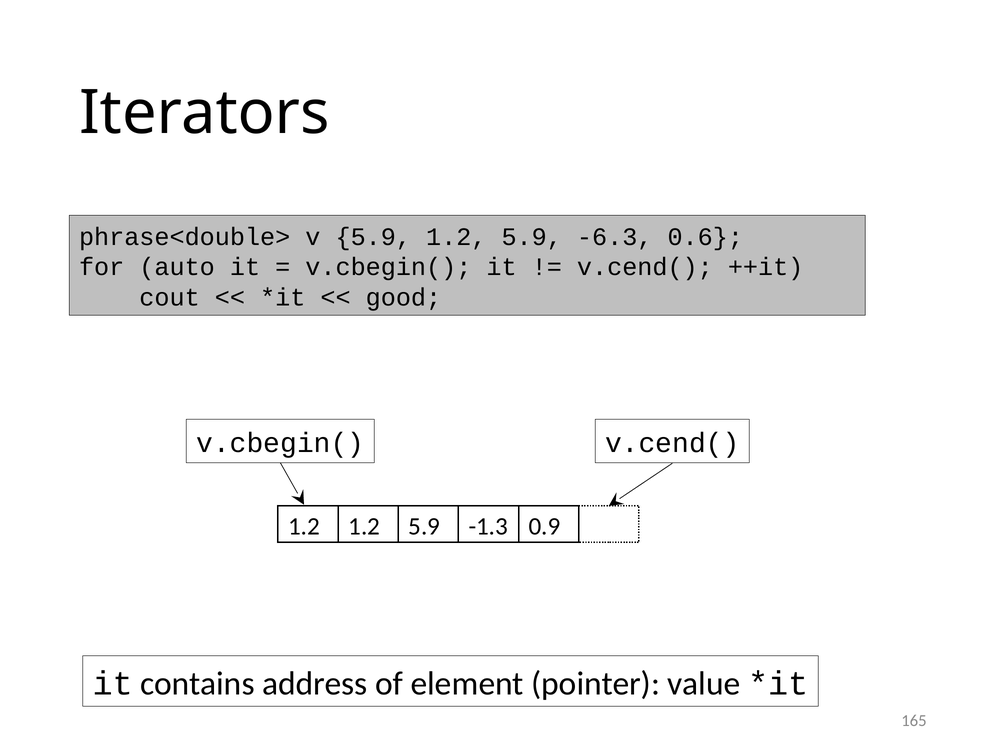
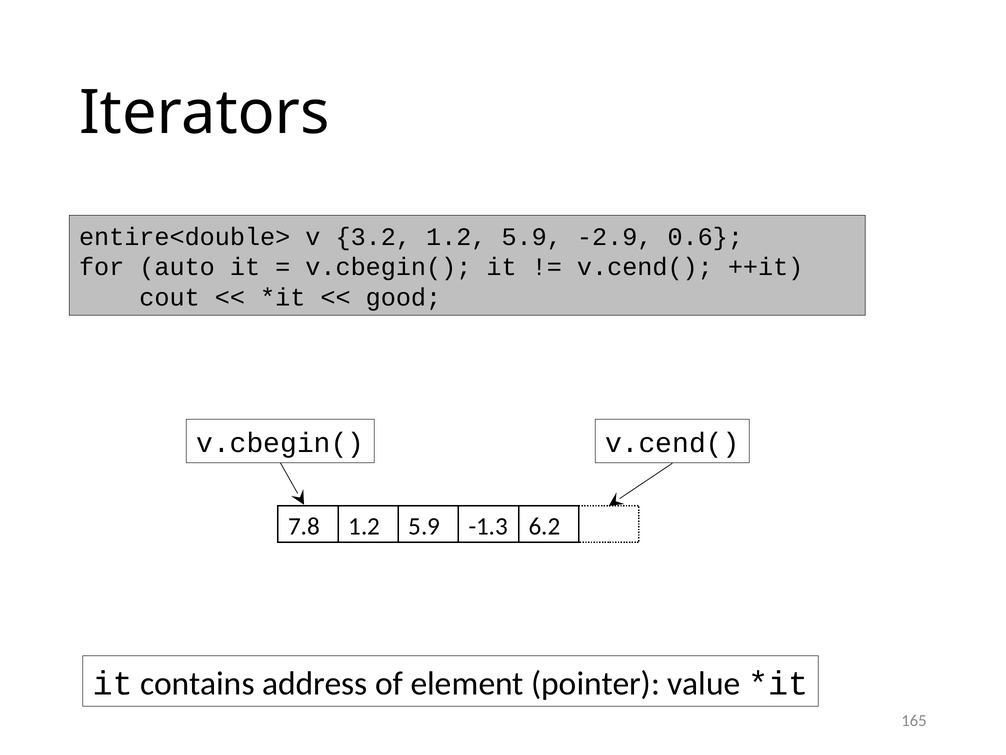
phrase<double>: phrase<double> -> entire<double>
v 5.9: 5.9 -> 3.2
-6.3: -6.3 -> -2.9
1.2 at (304, 526): 1.2 -> 7.8
0.9: 0.9 -> 6.2
